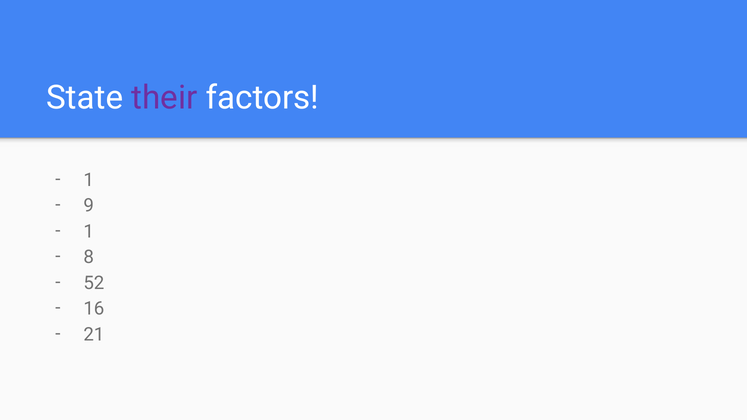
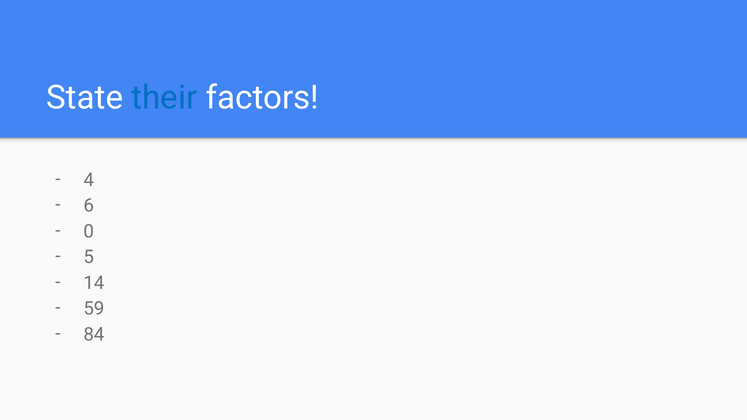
their colour: purple -> blue
1 at (89, 180): 1 -> 4
9: 9 -> 6
1 at (89, 232): 1 -> 0
8: 8 -> 5
52: 52 -> 14
16: 16 -> 59
21: 21 -> 84
